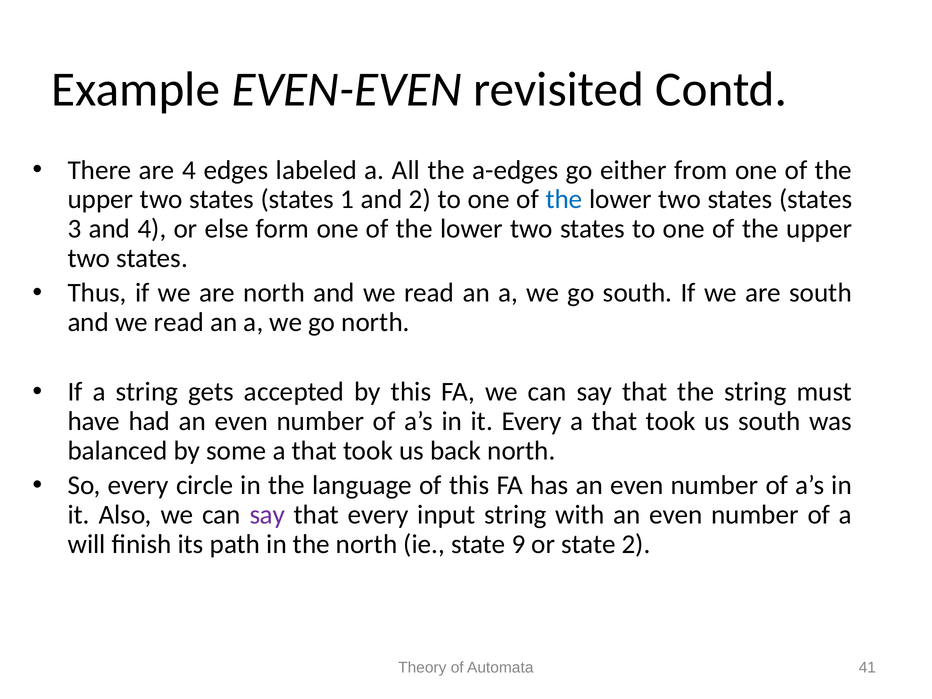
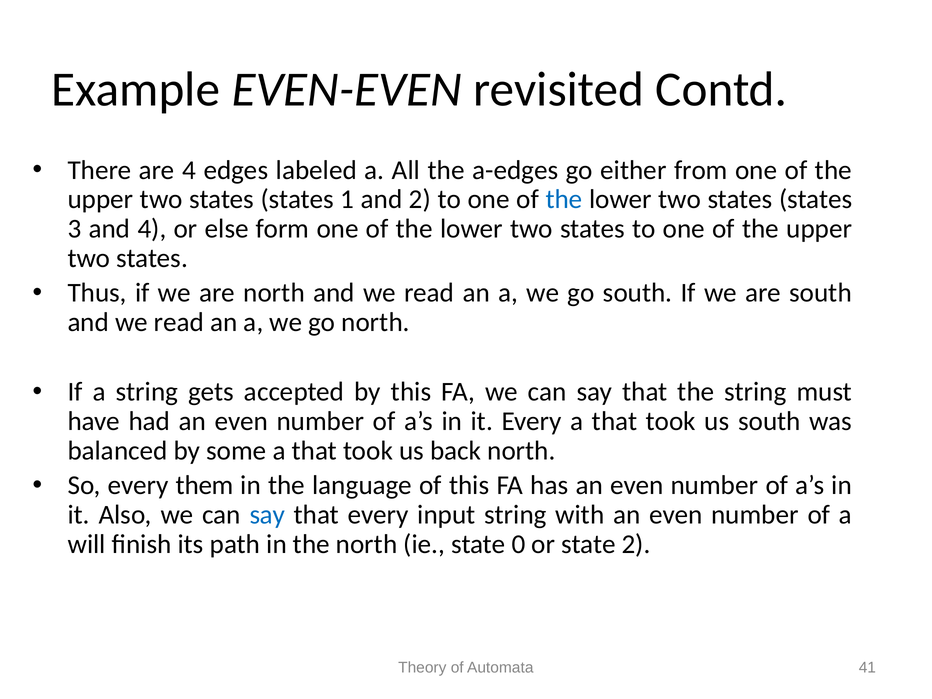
circle: circle -> them
say at (267, 515) colour: purple -> blue
9: 9 -> 0
